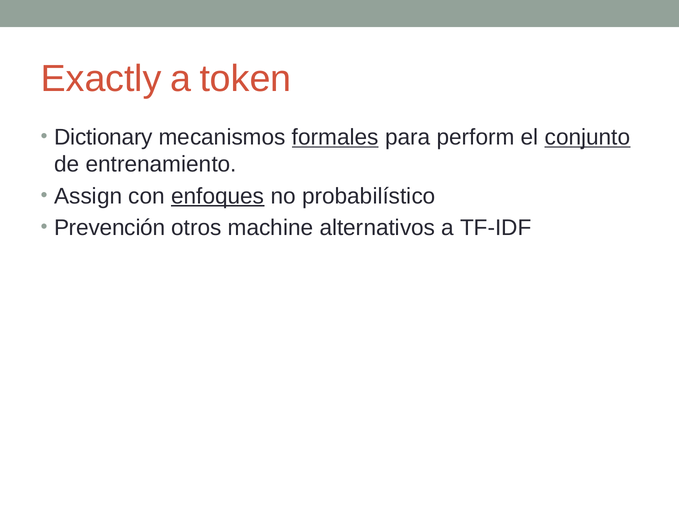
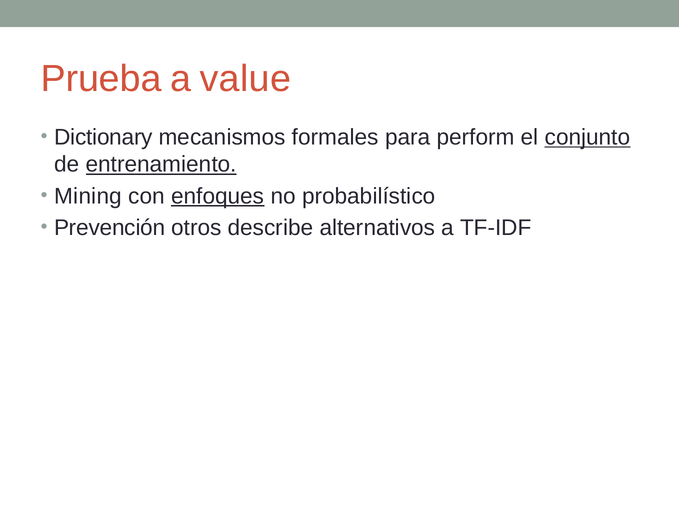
Exactly: Exactly -> Prueba
token: token -> value
formales underline: present -> none
entrenamiento underline: none -> present
Assign: Assign -> Mining
machine: machine -> describe
